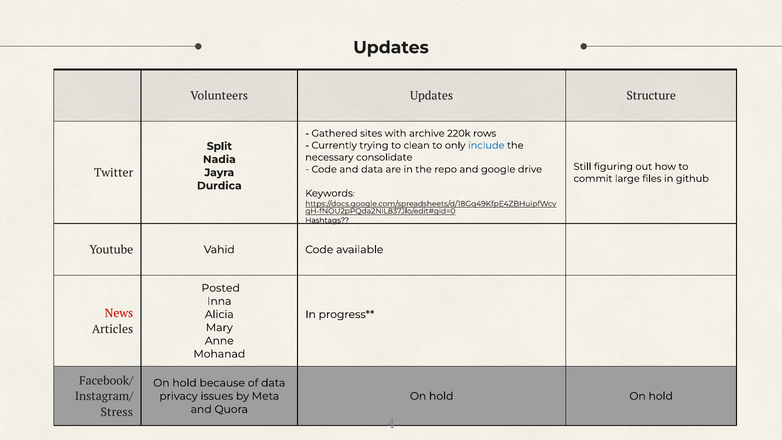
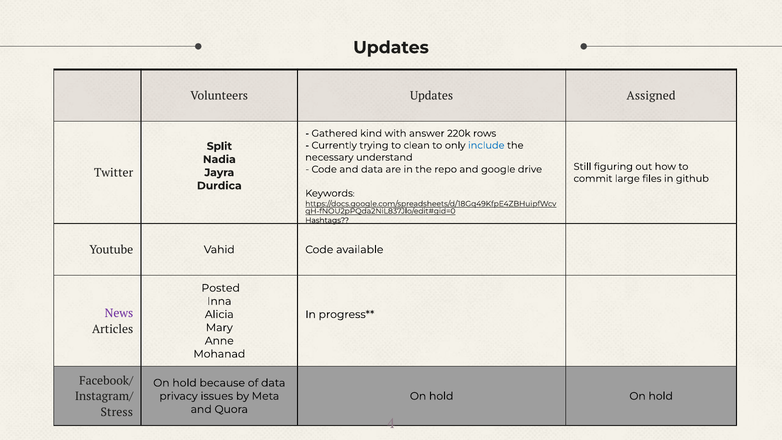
Structure: Structure -> Assigned
sites: sites -> kind
archive: archive -> answer
consolidate: consolidate -> understand
News colour: red -> purple
